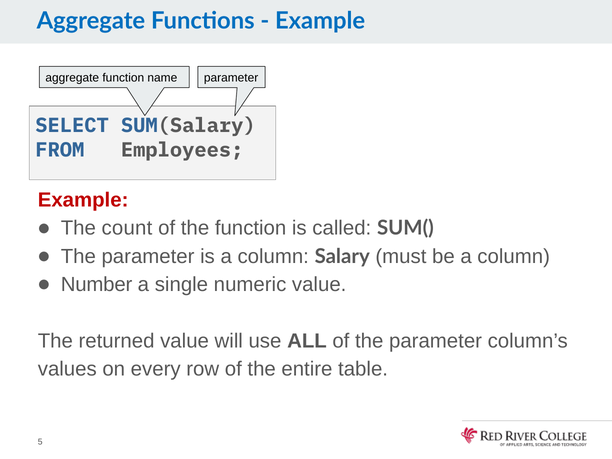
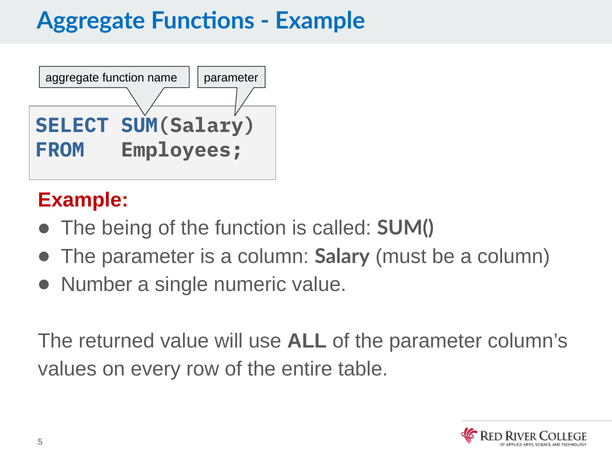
count: count -> being
